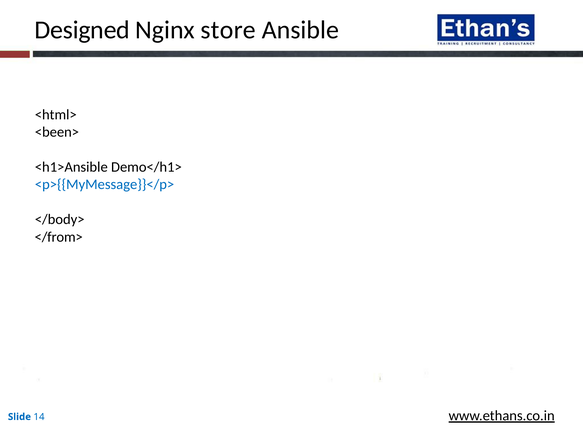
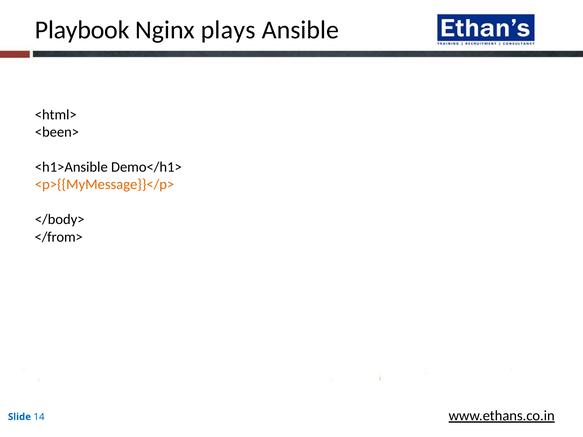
Designed: Designed -> Playbook
store: store -> plays
<p>{{MyMessage}}</p> colour: blue -> orange
